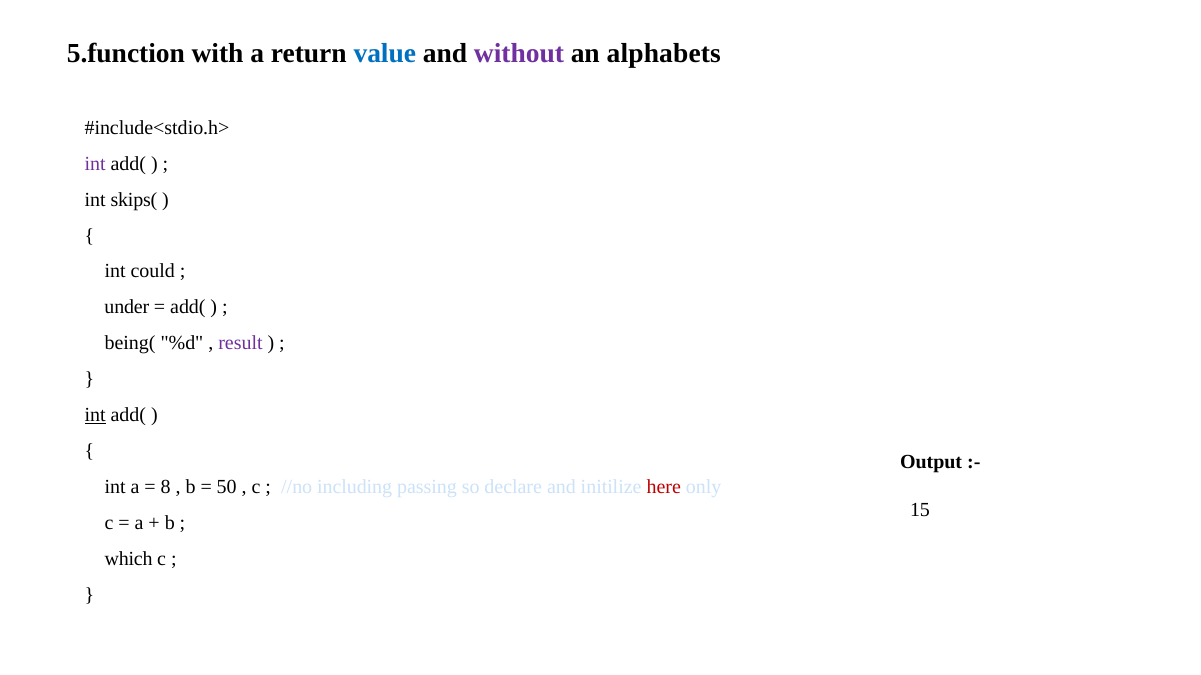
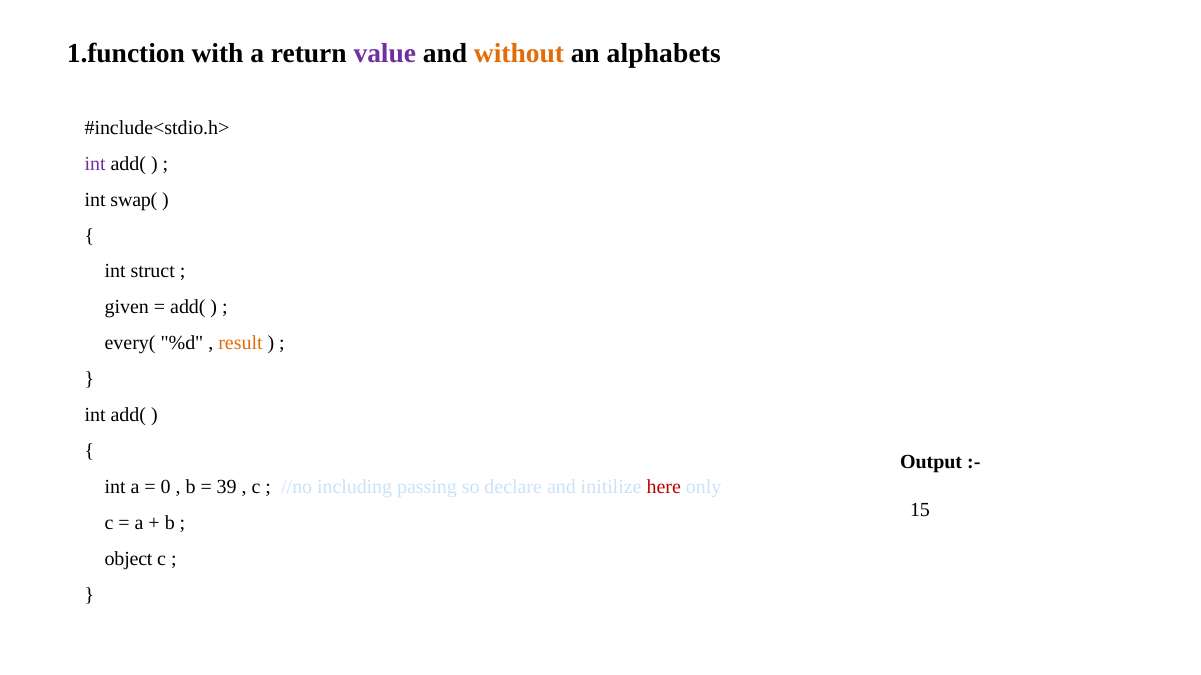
5.function: 5.function -> 1.function
value colour: blue -> purple
without colour: purple -> orange
skips(: skips( -> swap(
could: could -> struct
under: under -> given
being(: being( -> every(
result colour: purple -> orange
int at (95, 416) underline: present -> none
8: 8 -> 0
50: 50 -> 39
which: which -> object
